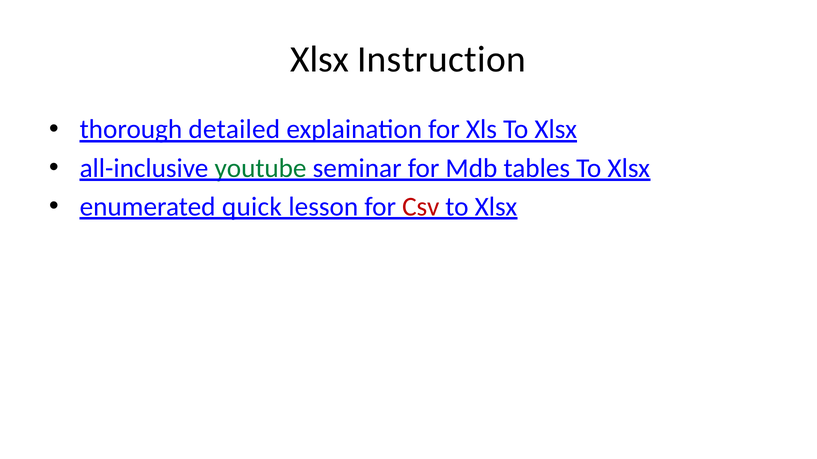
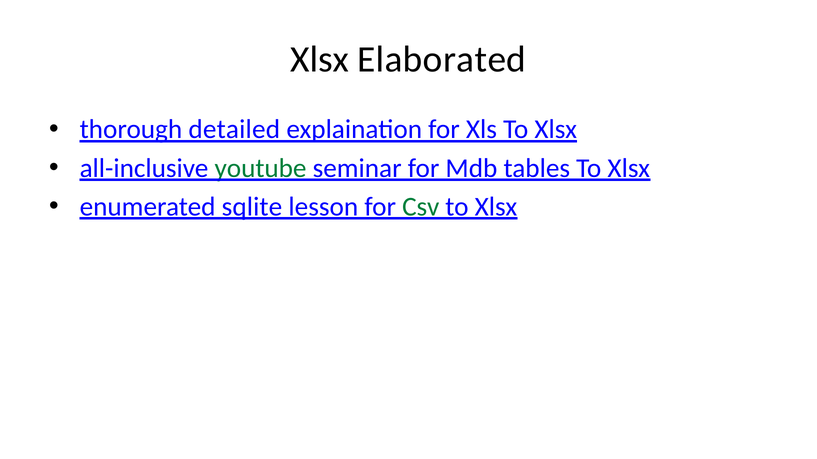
Instruction: Instruction -> Elaborated
quick: quick -> sqlite
Csv colour: red -> green
